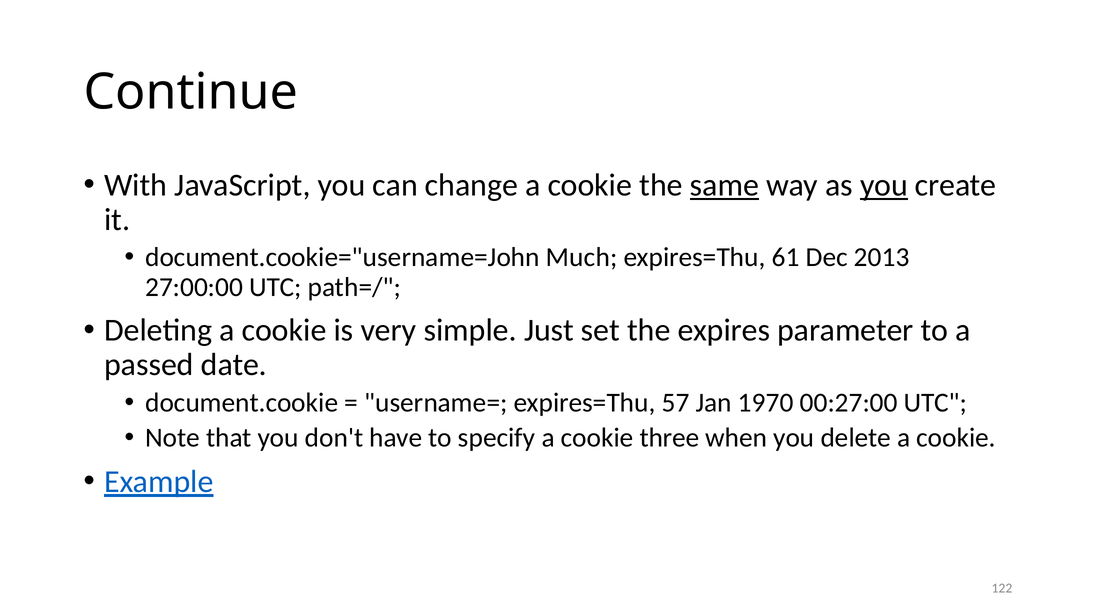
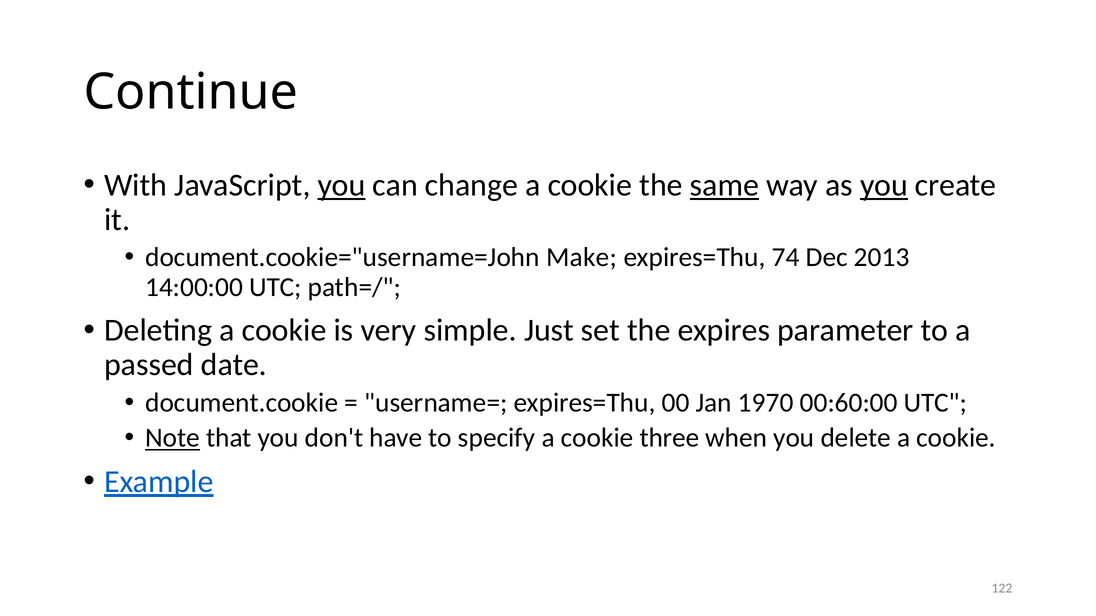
you at (342, 185) underline: none -> present
Much: Much -> Make
61: 61 -> 74
27:00:00: 27:00:00 -> 14:00:00
57: 57 -> 00
00:27:00: 00:27:00 -> 00:60:00
Note underline: none -> present
